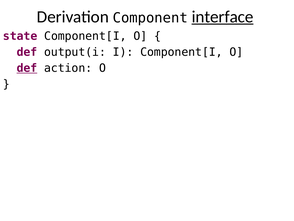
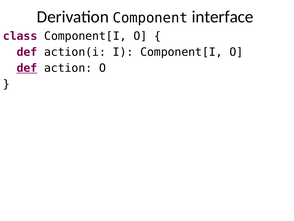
interface underline: present -> none
state: state -> class
output(i: output(i -> action(i
